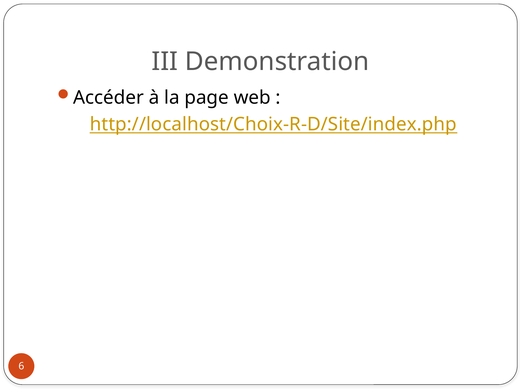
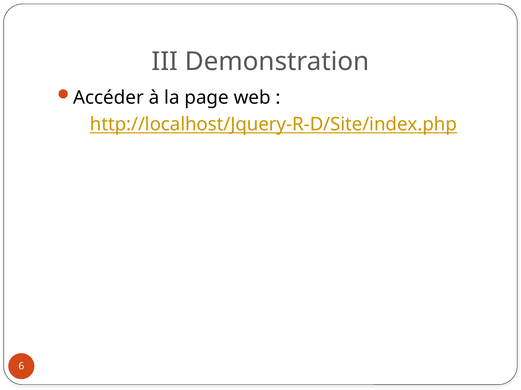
http://localhost/Choix-R-D/Site/index.php: http://localhost/Choix-R-D/Site/index.php -> http://localhost/Jquery-R-D/Site/index.php
